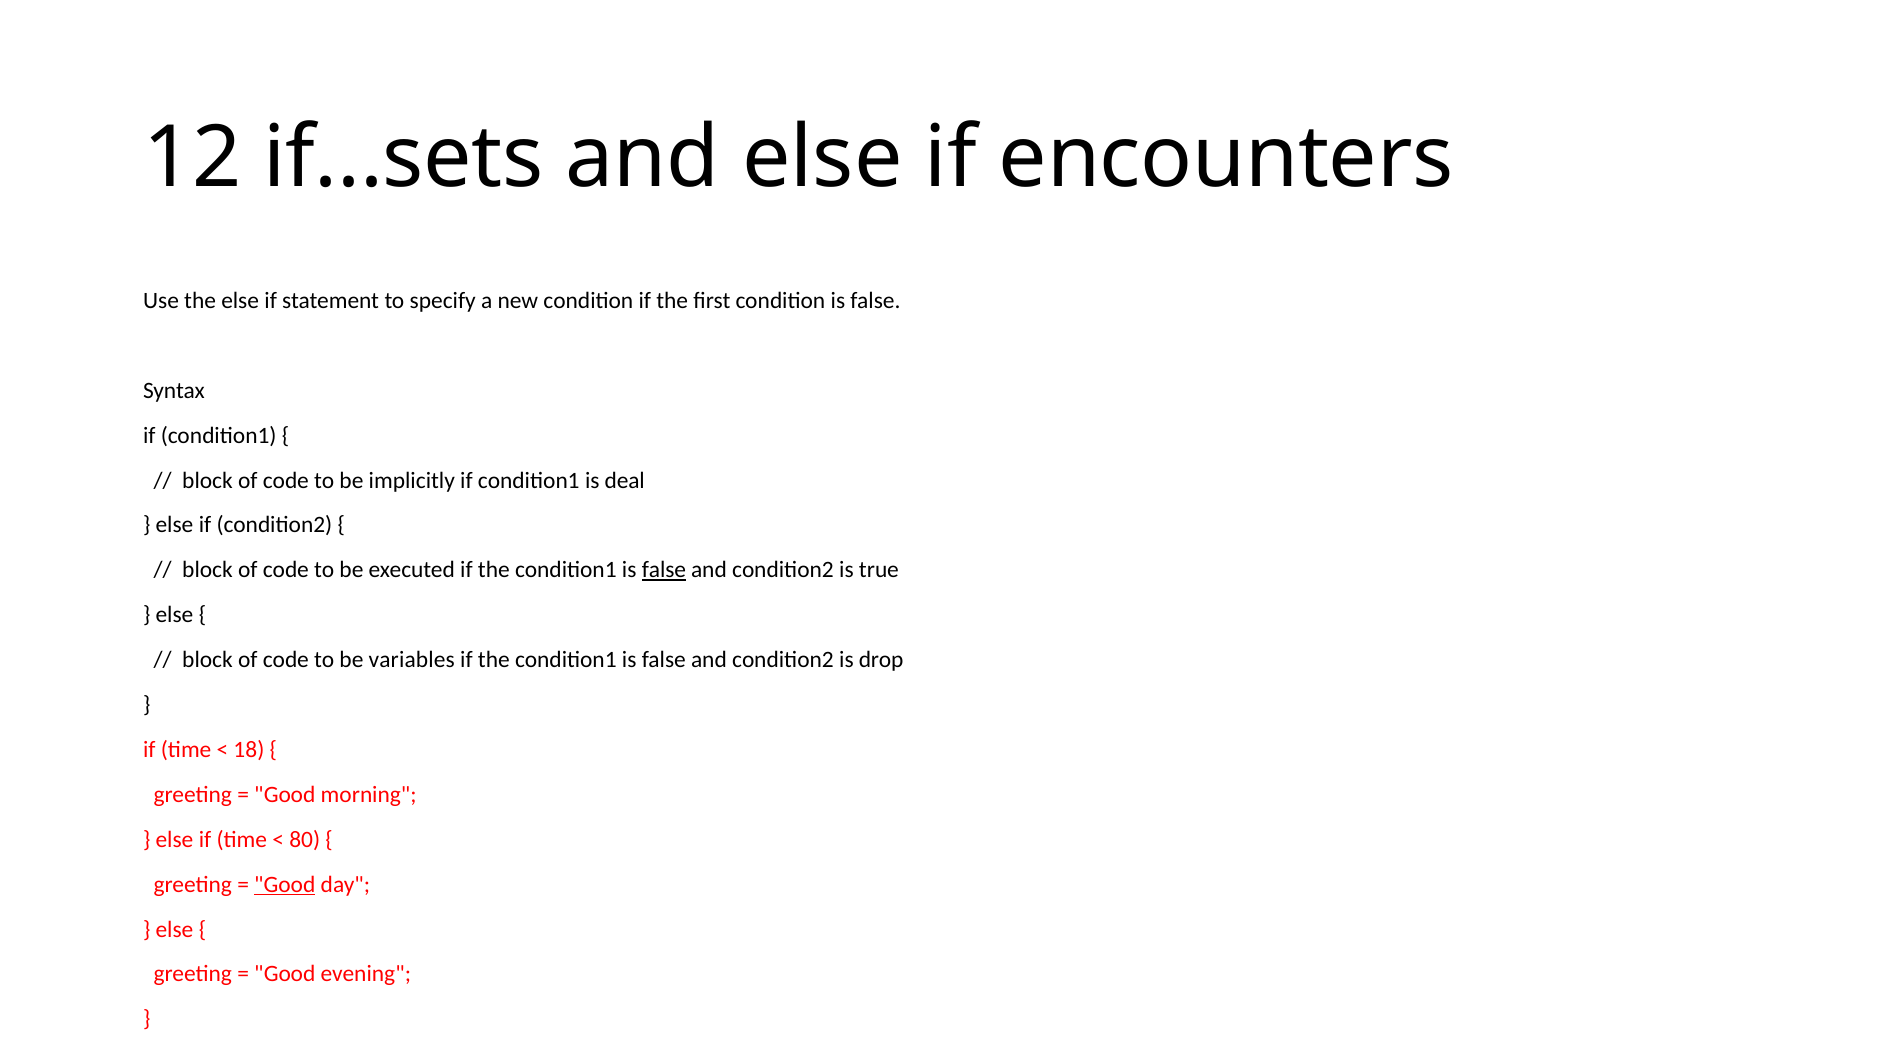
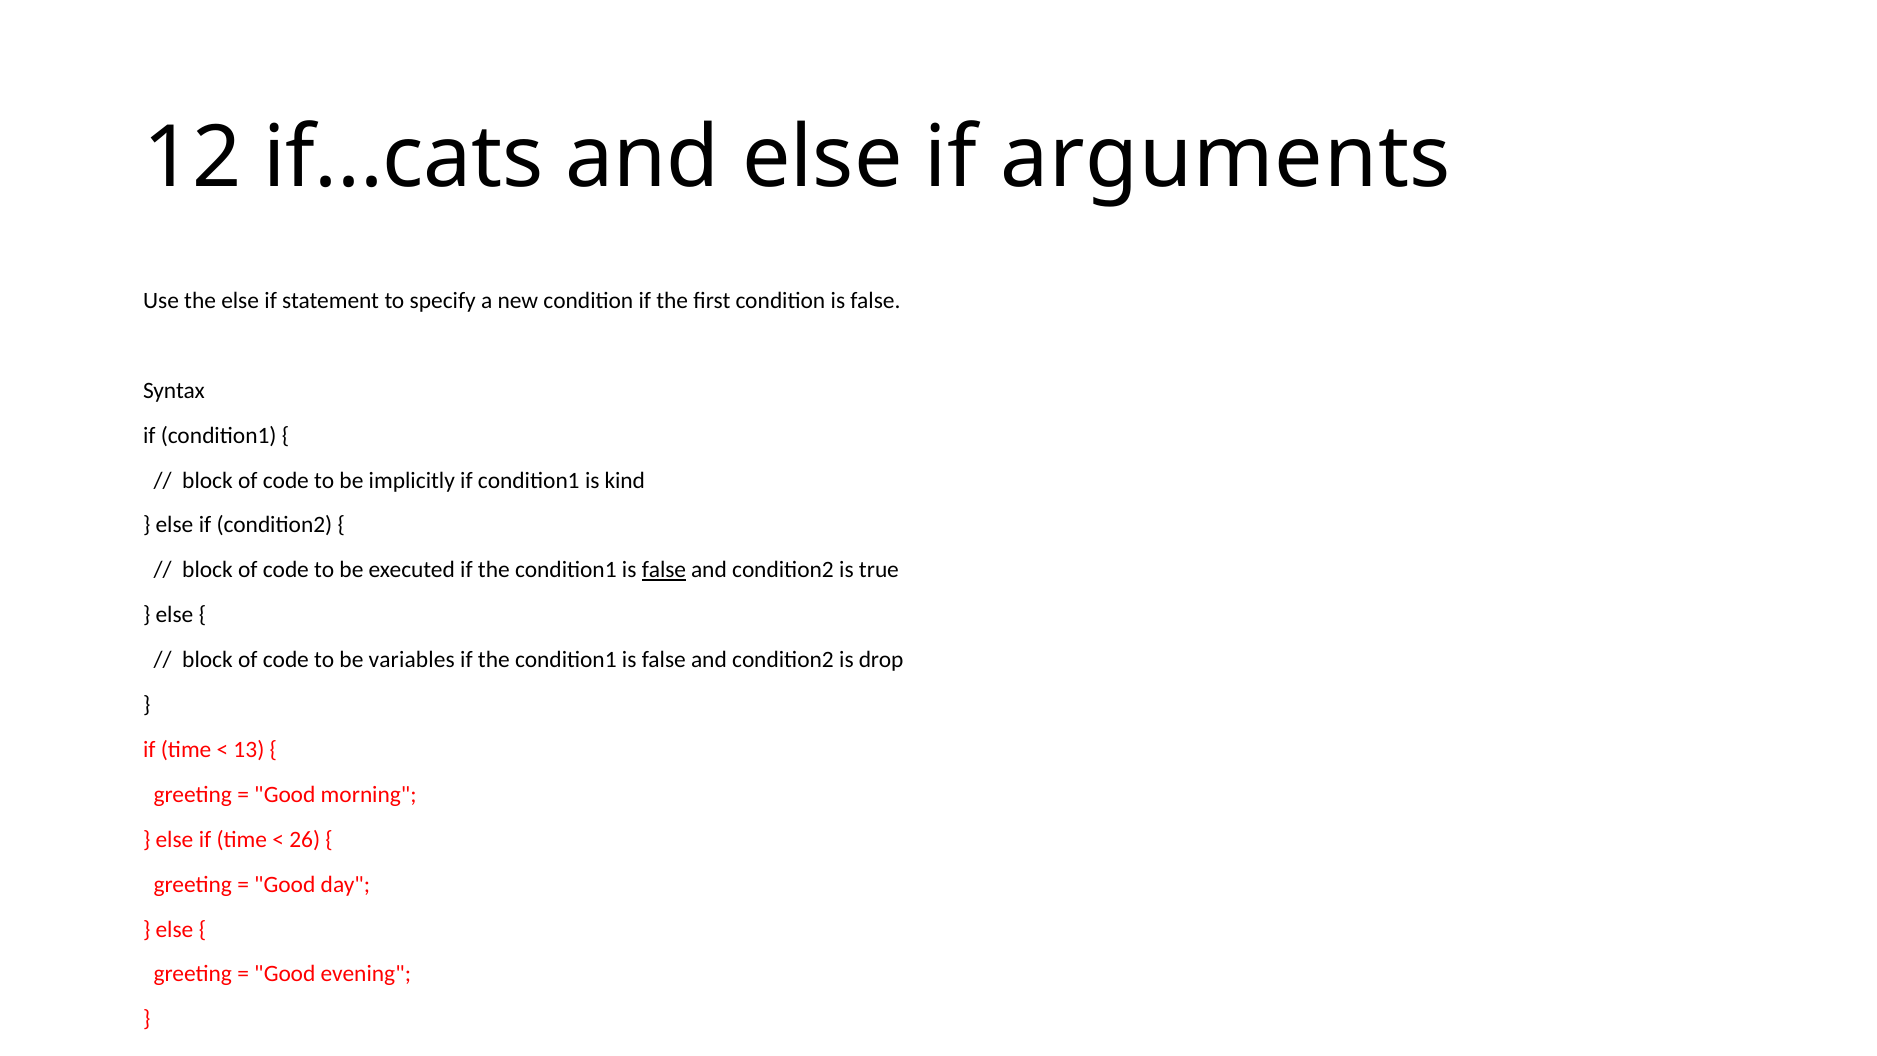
if...sets: if...sets -> if...cats
encounters: encounters -> arguments
deal: deal -> kind
18: 18 -> 13
80: 80 -> 26
Good at (285, 884) underline: present -> none
